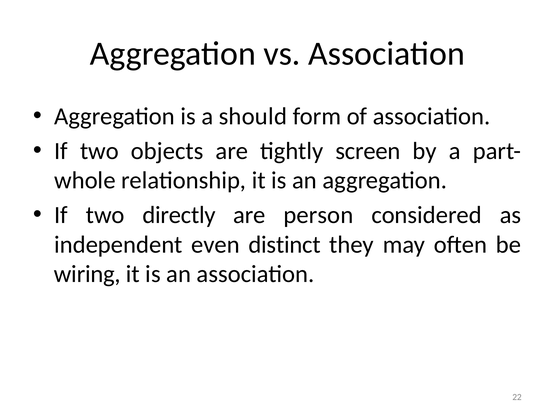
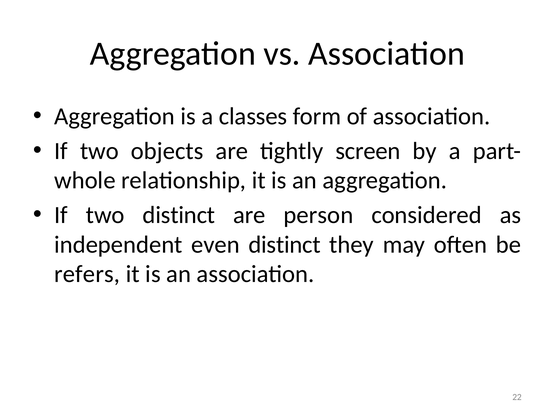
should: should -> classes
two directly: directly -> distinct
wiring: wiring -> refers
